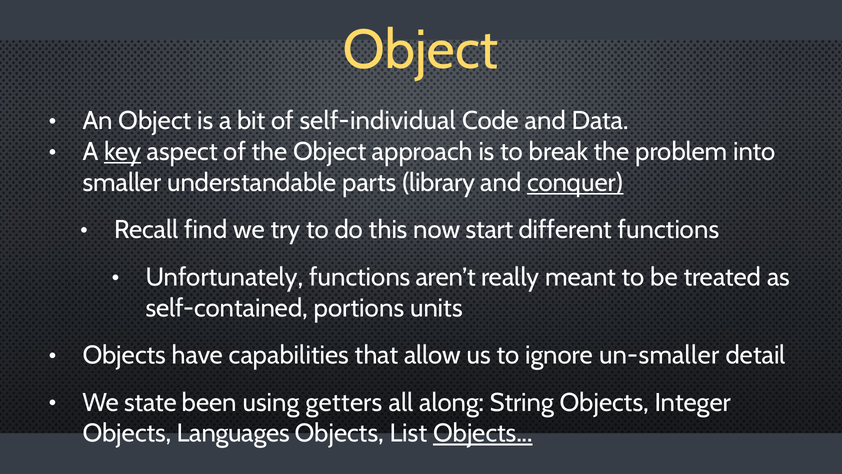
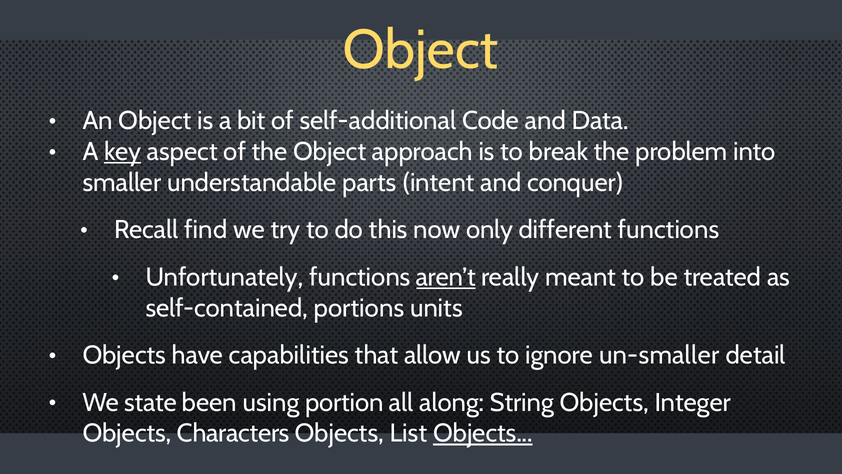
self-individual: self-individual -> self-additional
library: library -> intent
conquer underline: present -> none
start: start -> only
aren’t underline: none -> present
getters: getters -> portion
Languages: Languages -> Characters
